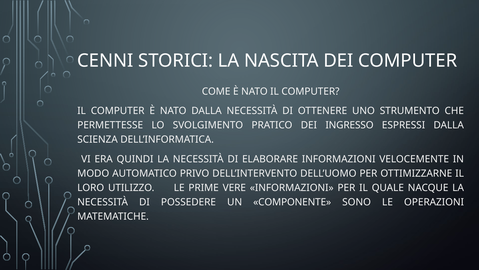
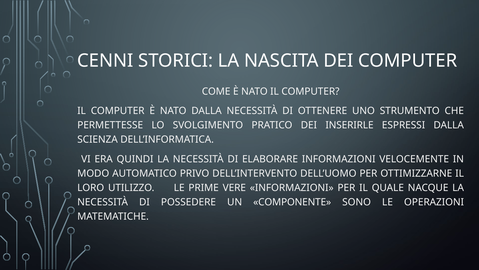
INGRESSO: INGRESSO -> INSERIRLE
